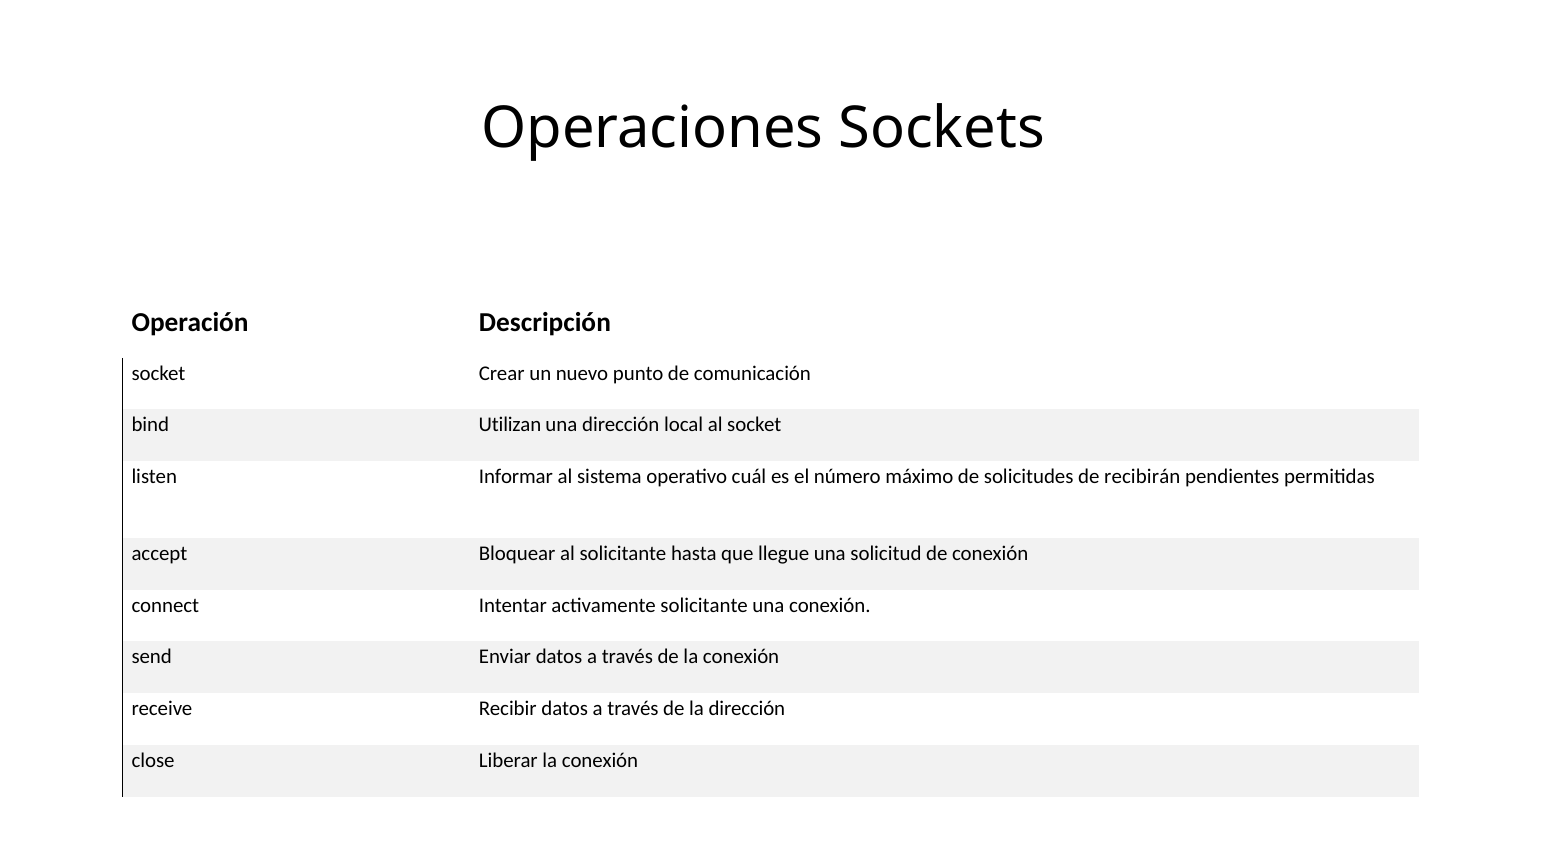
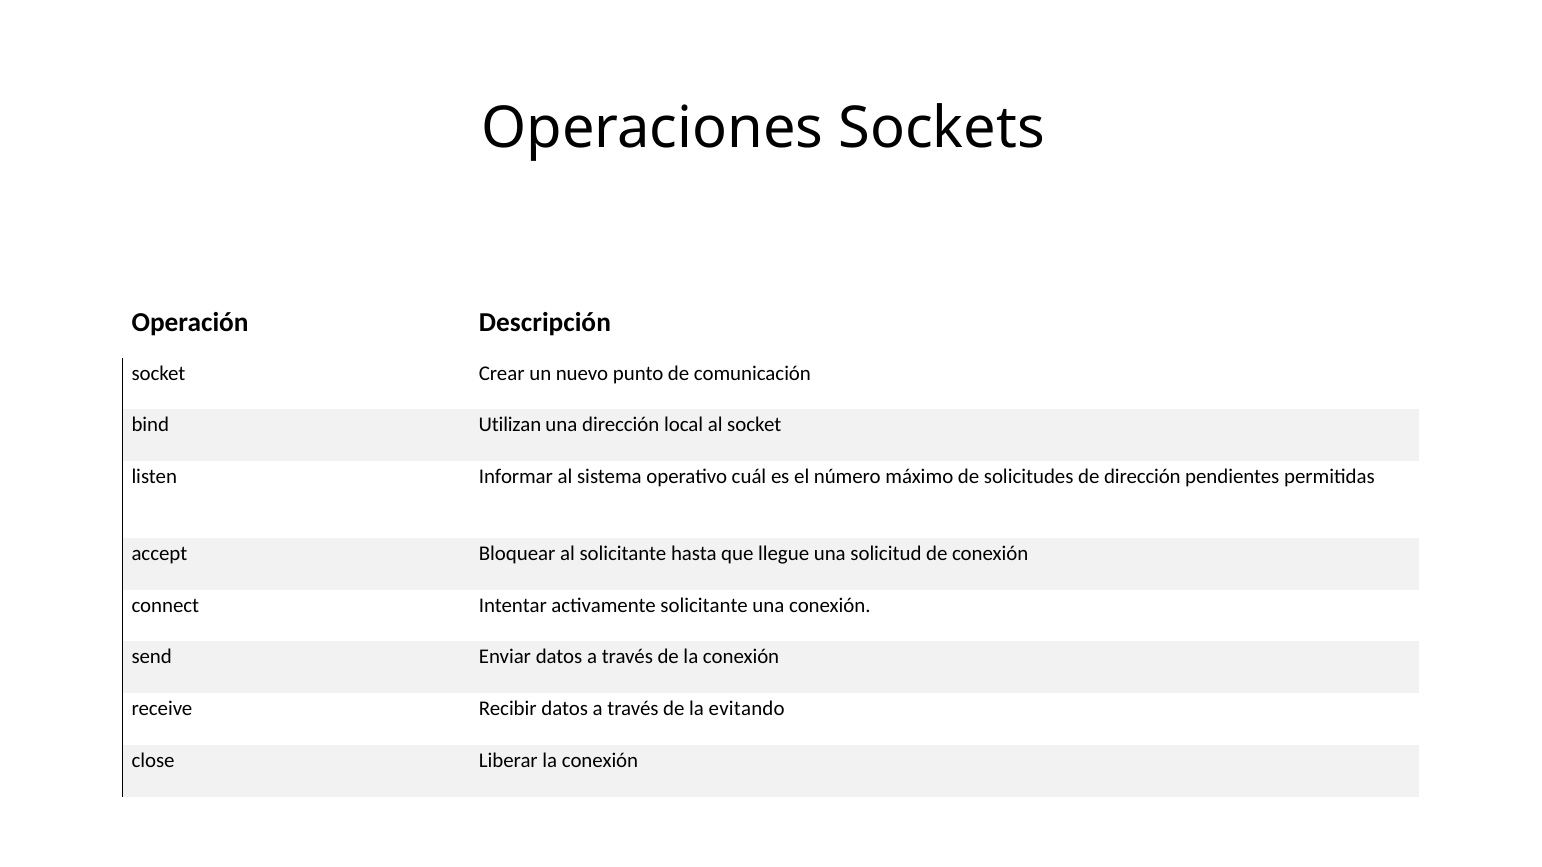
de recibirán: recibirán -> dirección
la dirección: dirección -> evitando
